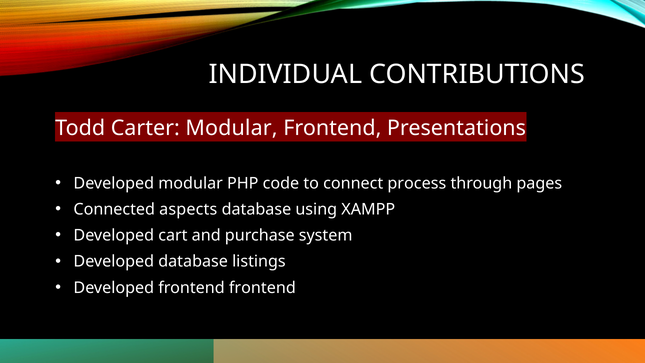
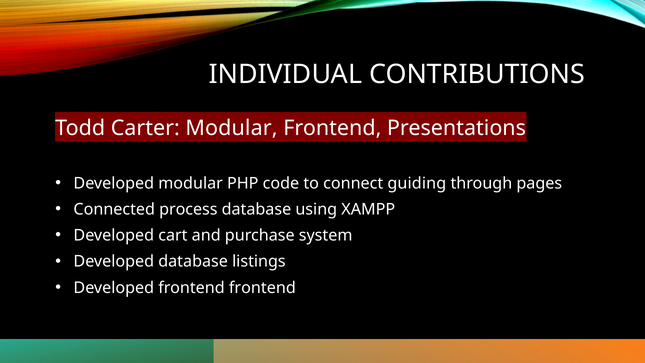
process: process -> guiding
aspects: aspects -> process
